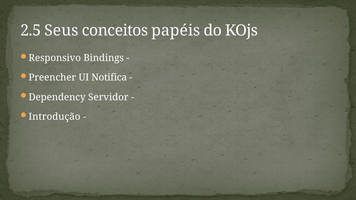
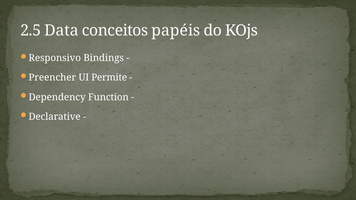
Seus: Seus -> Data
Notifica: Notifica -> Permite
Servidor: Servidor -> Function
Introdução: Introdução -> Declarative
